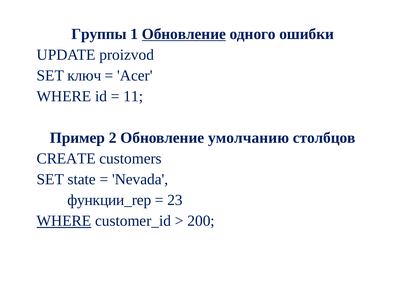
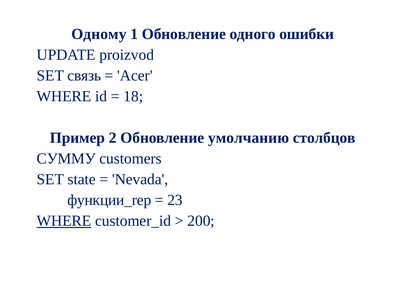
Группы: Группы -> Одному
Обновление at (184, 34) underline: present -> none
ключ: ключ -> связь
11: 11 -> 18
CREATE: CREATE -> СУММУ
